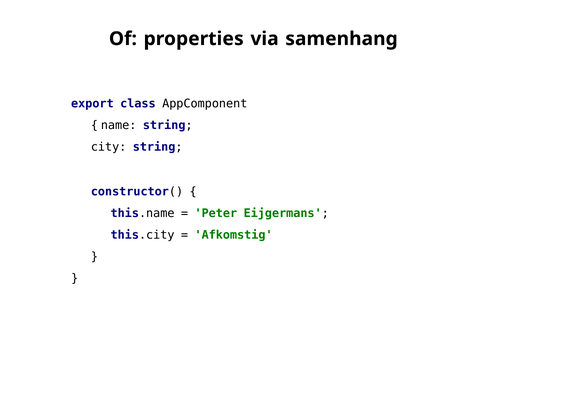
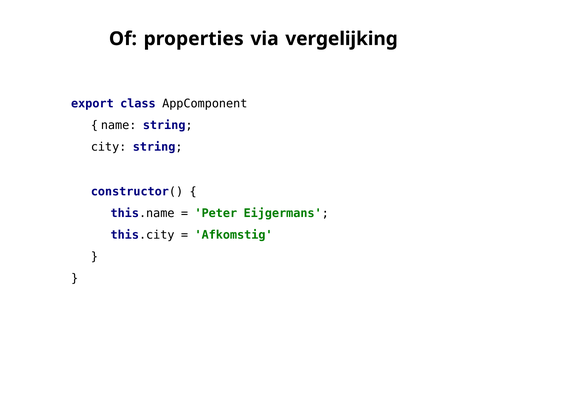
samenhang: samenhang -> vergelijking
